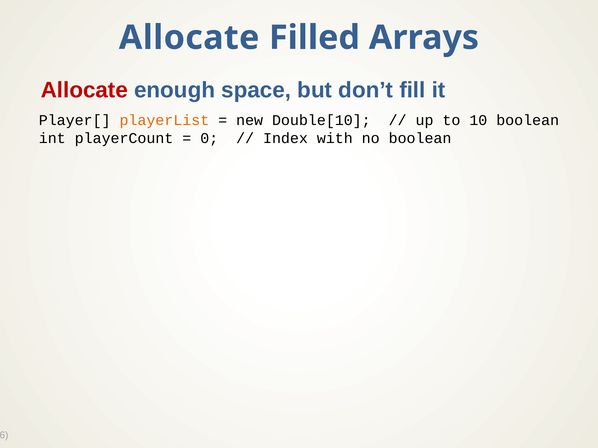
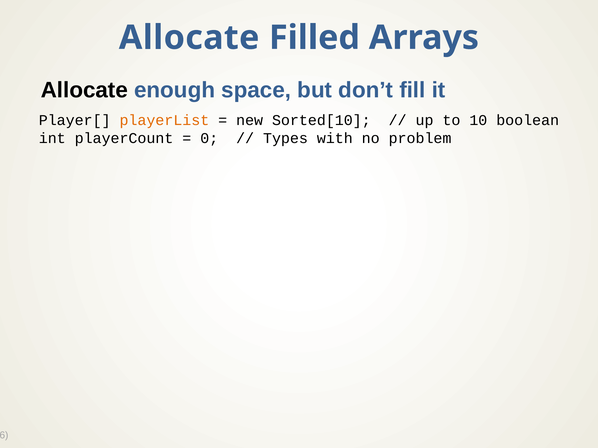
Allocate at (84, 90) colour: red -> black
Double[10: Double[10 -> Sorted[10
Index: Index -> Types
no boolean: boolean -> problem
